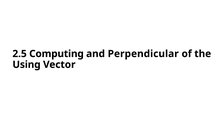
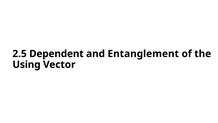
Computing: Computing -> Dependent
Perpendicular: Perpendicular -> Entanglement
